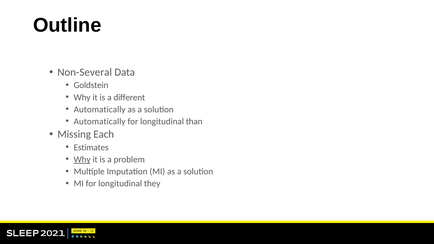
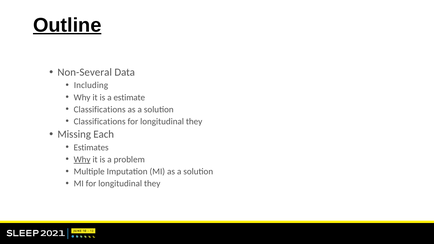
Outline underline: none -> present
Goldstein: Goldstein -> Including
different: different -> estimate
Automatically at (100, 109): Automatically -> Classifications
Automatically at (100, 121): Automatically -> Classifications
than at (194, 121): than -> they
